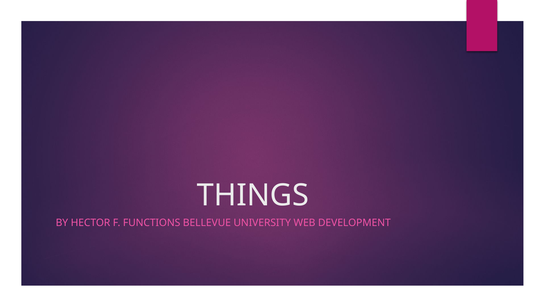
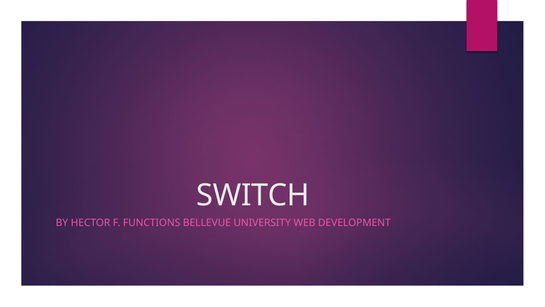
THINGS: THINGS -> SWITCH
